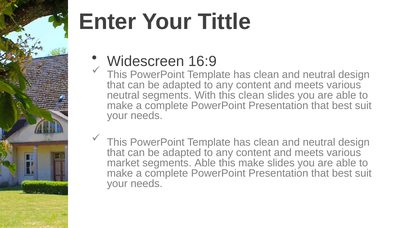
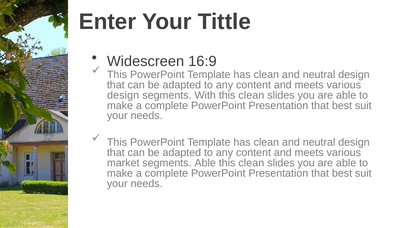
neutral at (123, 95): neutral -> design
make at (251, 163): make -> clean
